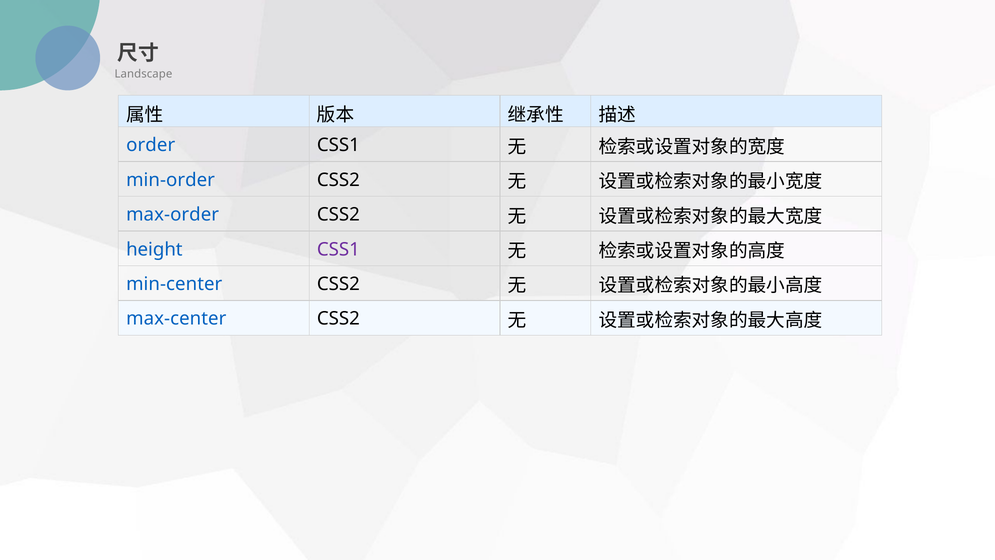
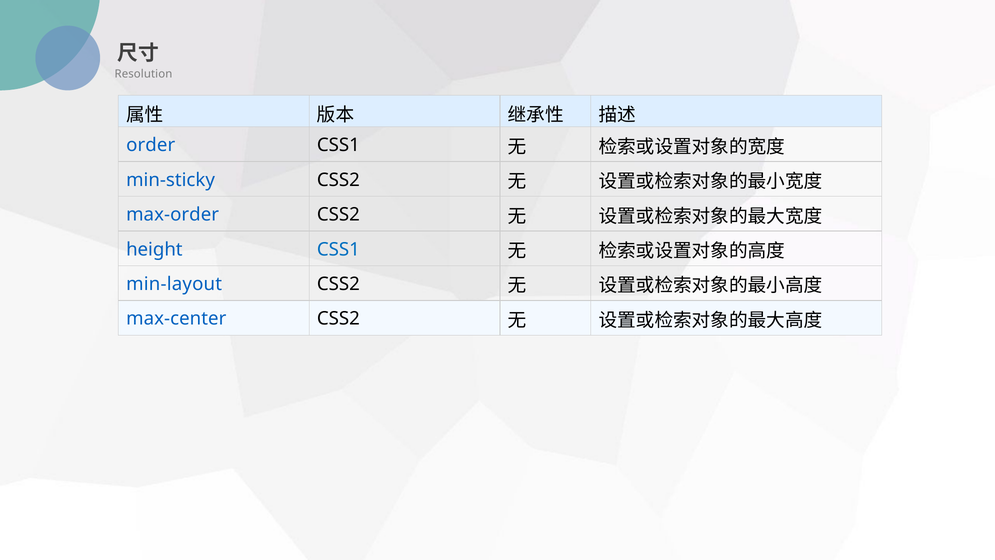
Landscape: Landscape -> Resolution
min-order: min-order -> min-sticky
CSS1 at (338, 249) colour: purple -> blue
min-center: min-center -> min-layout
